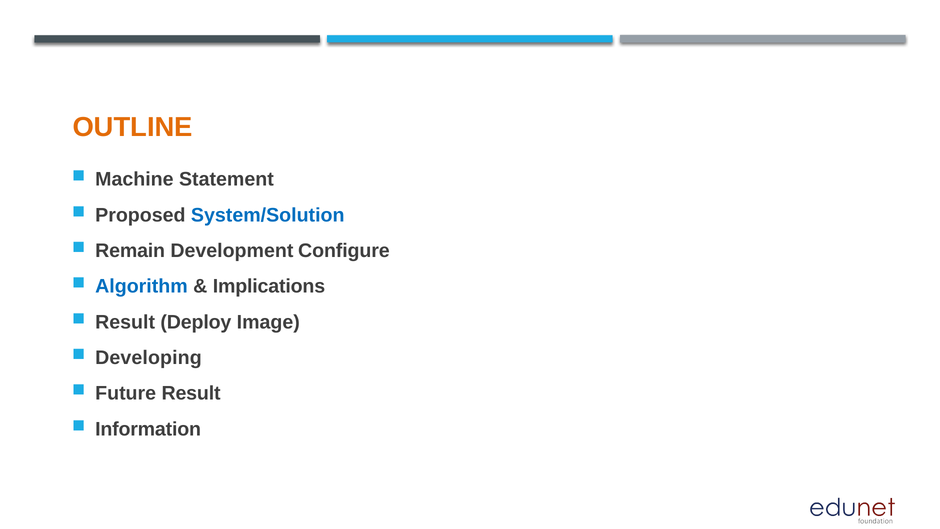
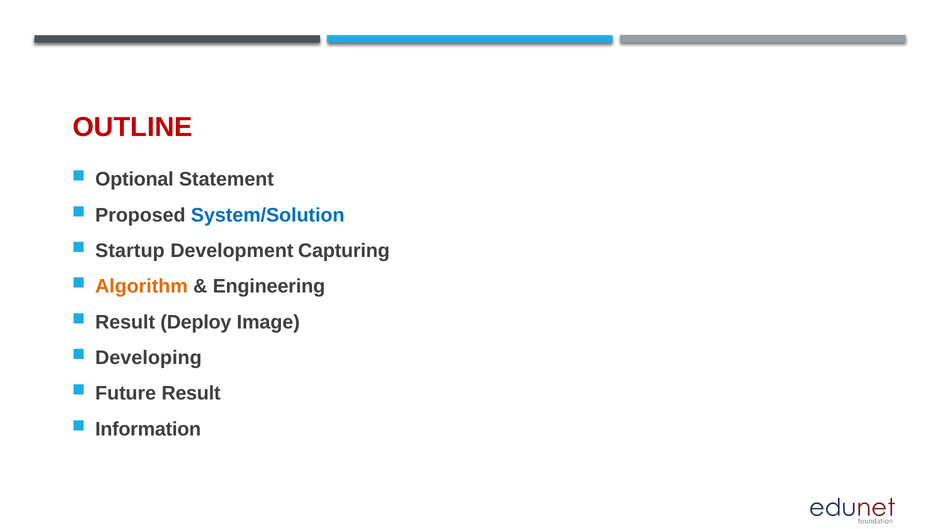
OUTLINE colour: orange -> red
Machine: Machine -> Optional
Remain: Remain -> Startup
Configure: Configure -> Capturing
Algorithm colour: blue -> orange
Implications: Implications -> Engineering
